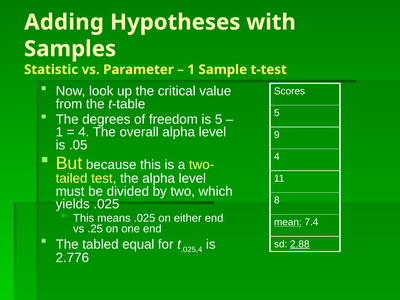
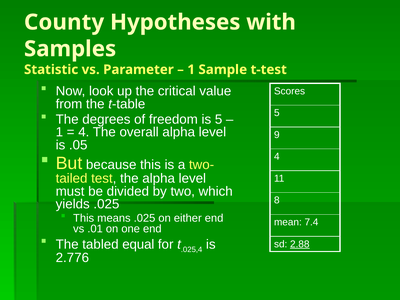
Adding: Adding -> County
mean underline: present -> none
.25: .25 -> .01
